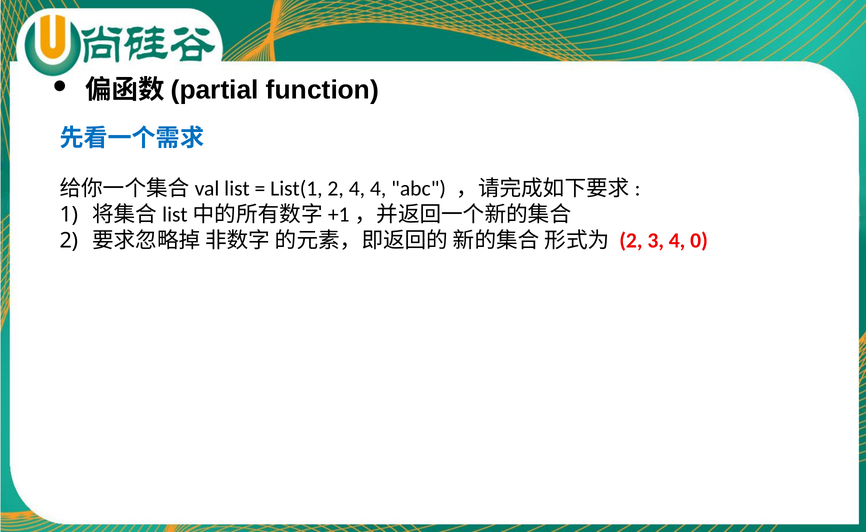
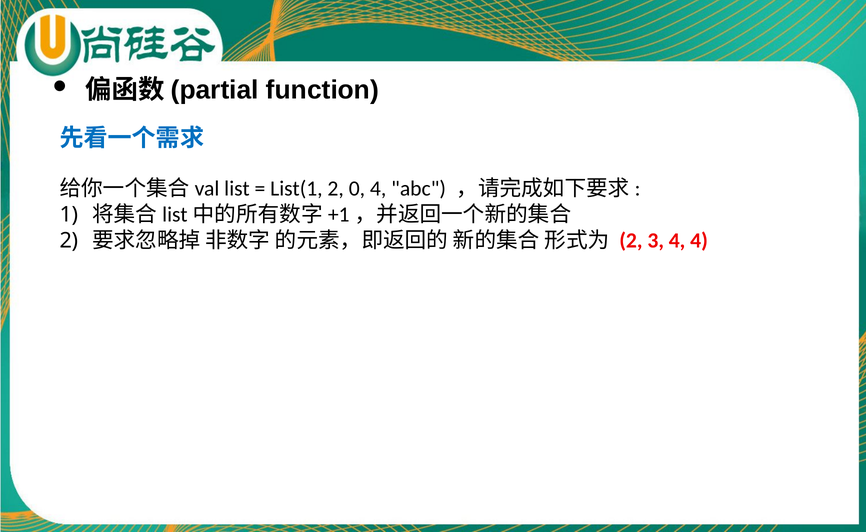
2 4: 4 -> 0
4 0: 0 -> 4
